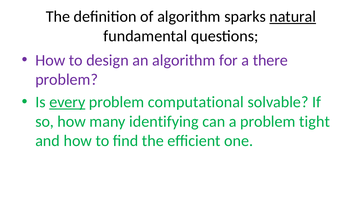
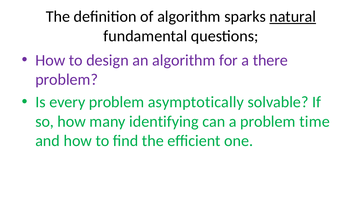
every underline: present -> none
computational: computational -> asymptotically
tight: tight -> time
